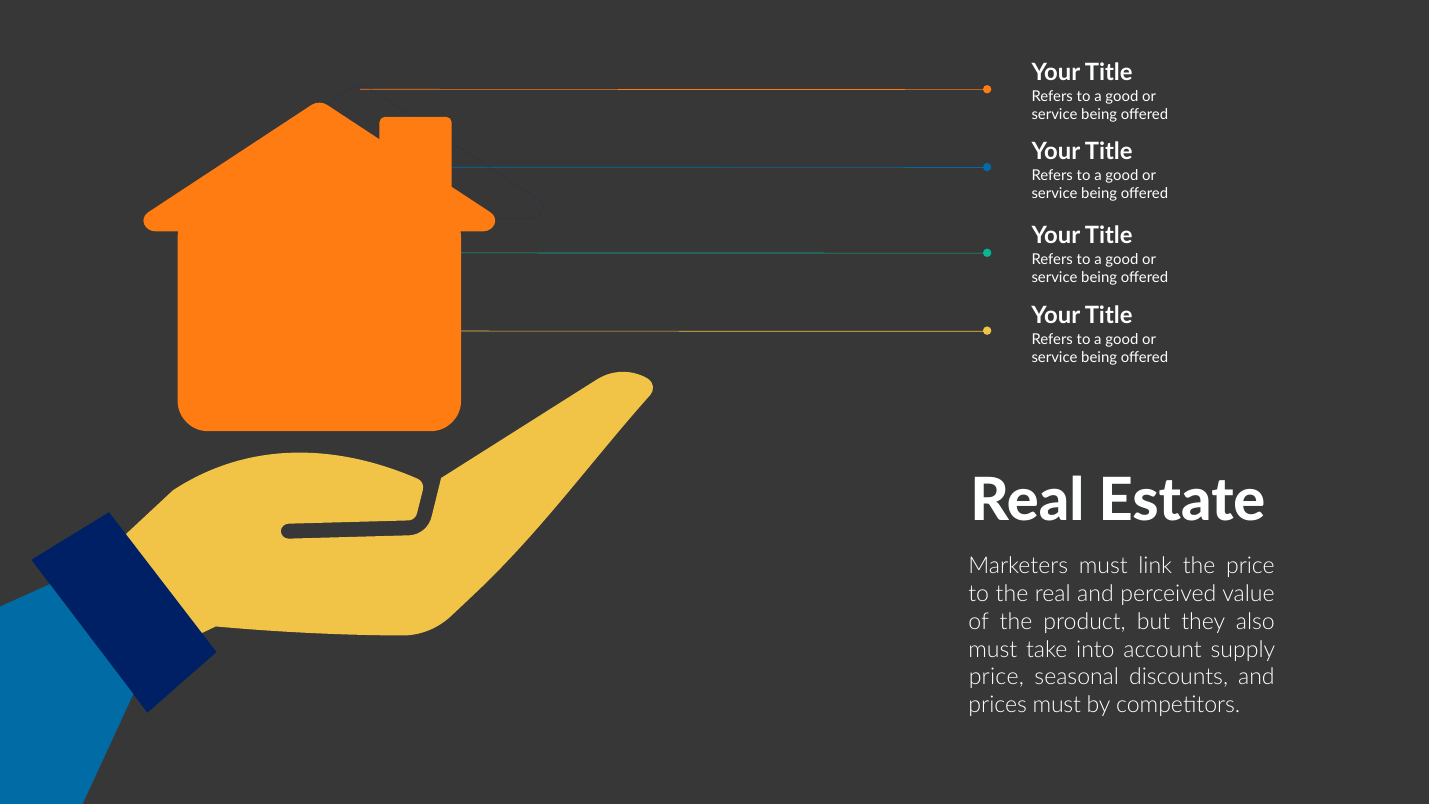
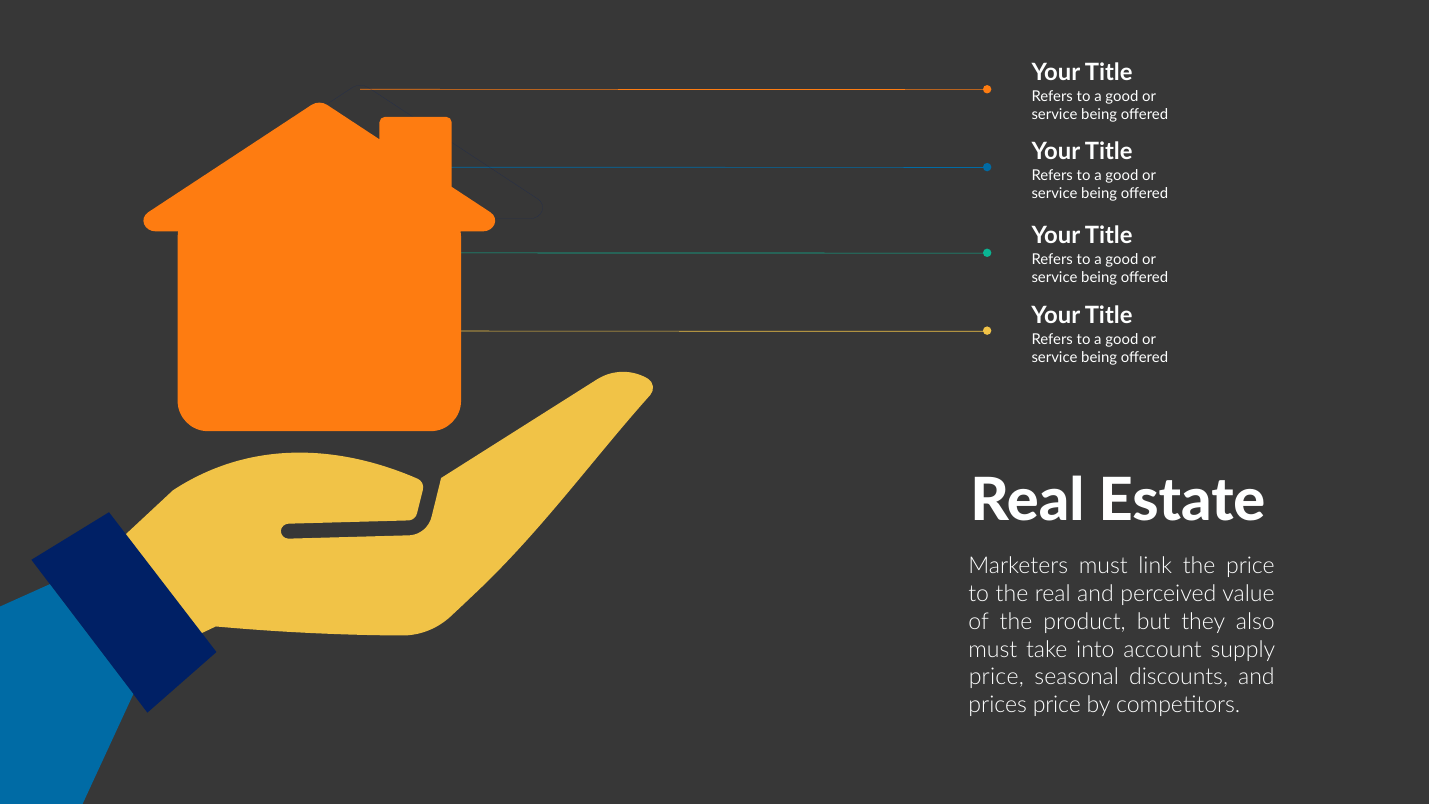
prices must: must -> price
